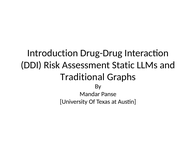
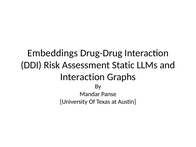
Introduction: Introduction -> Embeddings
Traditional at (82, 77): Traditional -> Interaction
